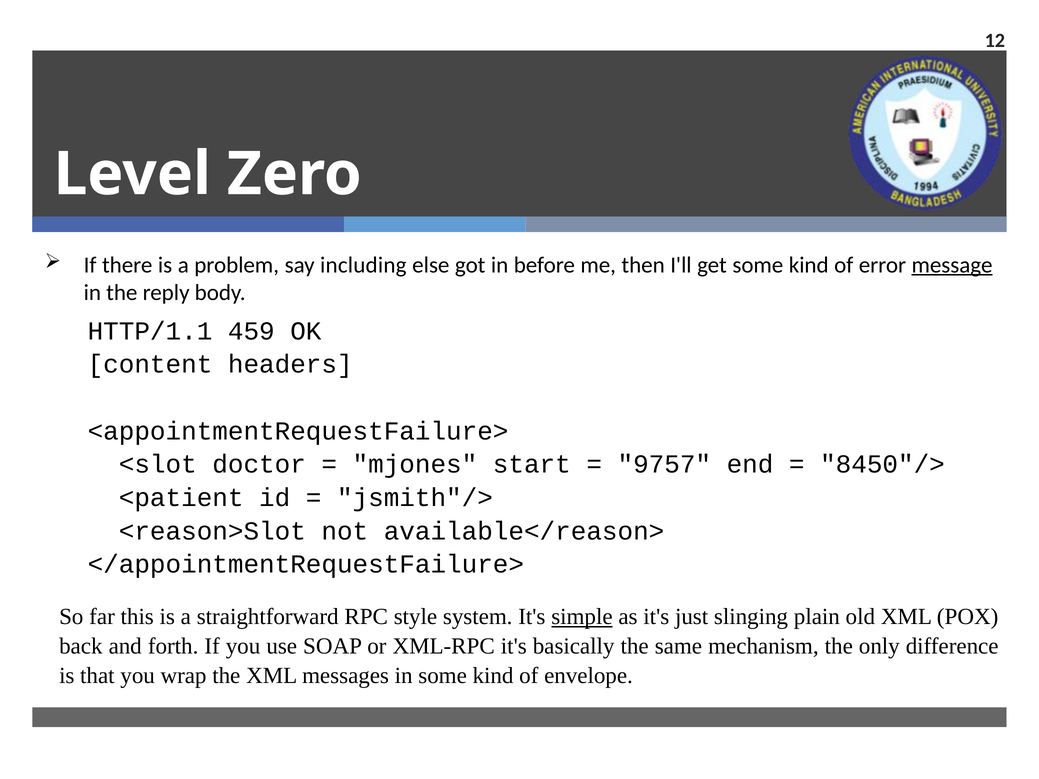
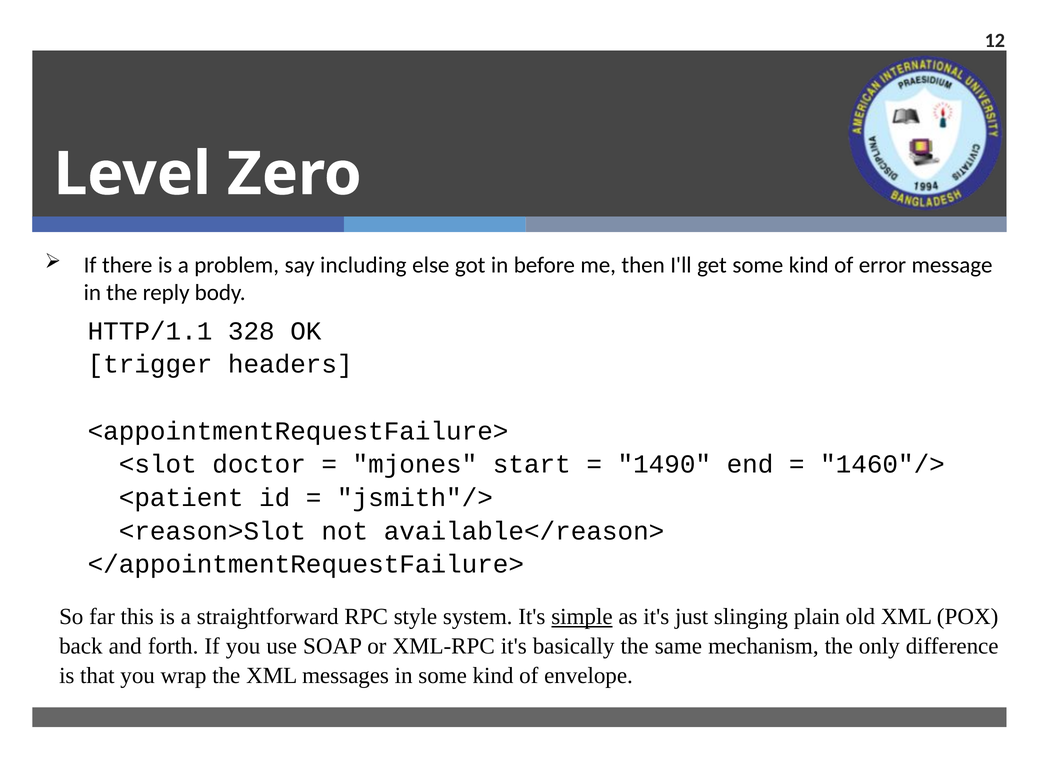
message underline: present -> none
459: 459 -> 328
content: content -> trigger
9757: 9757 -> 1490
8450"/>: 8450"/> -> 1460"/>
